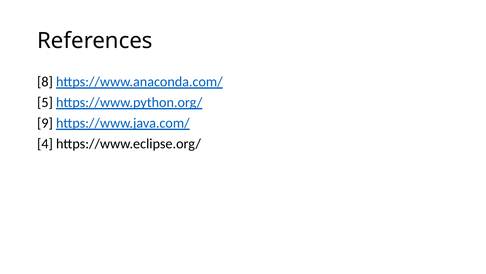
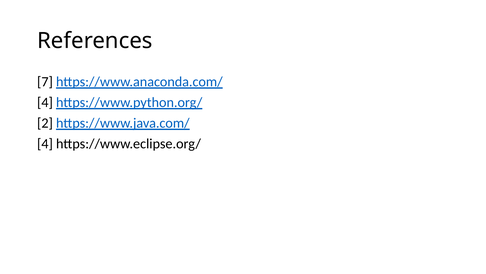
8: 8 -> 7
5 at (45, 102): 5 -> 4
9: 9 -> 2
